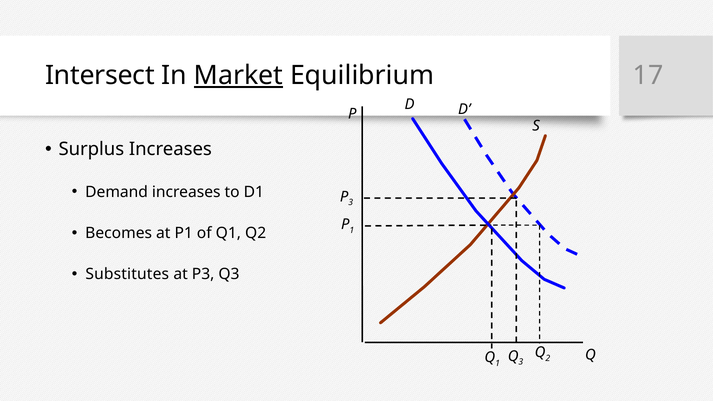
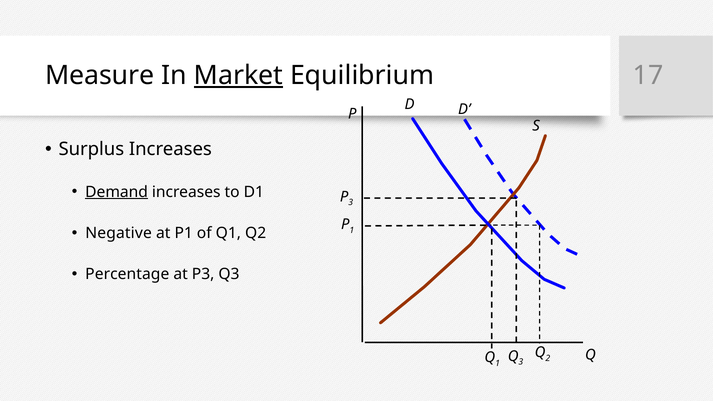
Intersect: Intersect -> Measure
Demand underline: none -> present
Becomes: Becomes -> Negative
Substitutes: Substitutes -> Percentage
